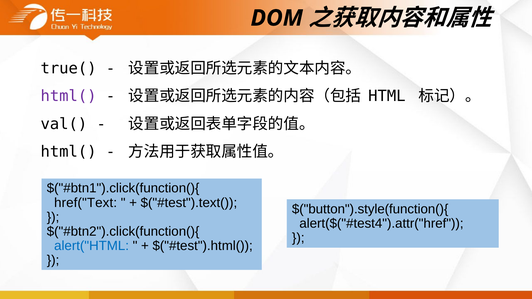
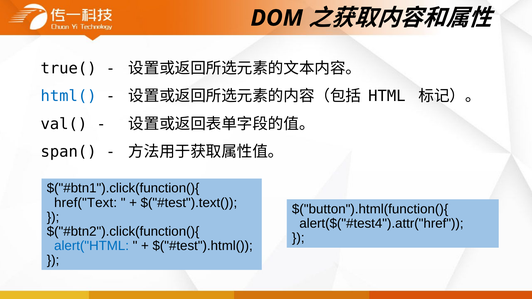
html( at (69, 96) colour: purple -> blue
html( at (69, 152): html( -> span(
$("button").style(function(){: $("button").style(function(){ -> $("button").html(function(){
